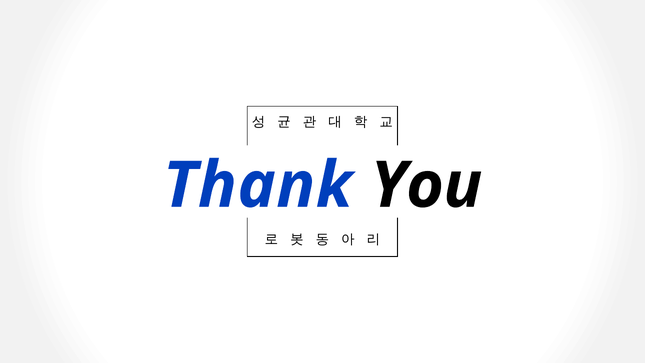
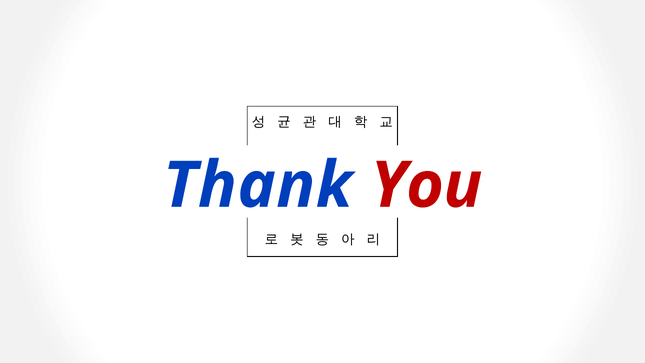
You colour: black -> red
